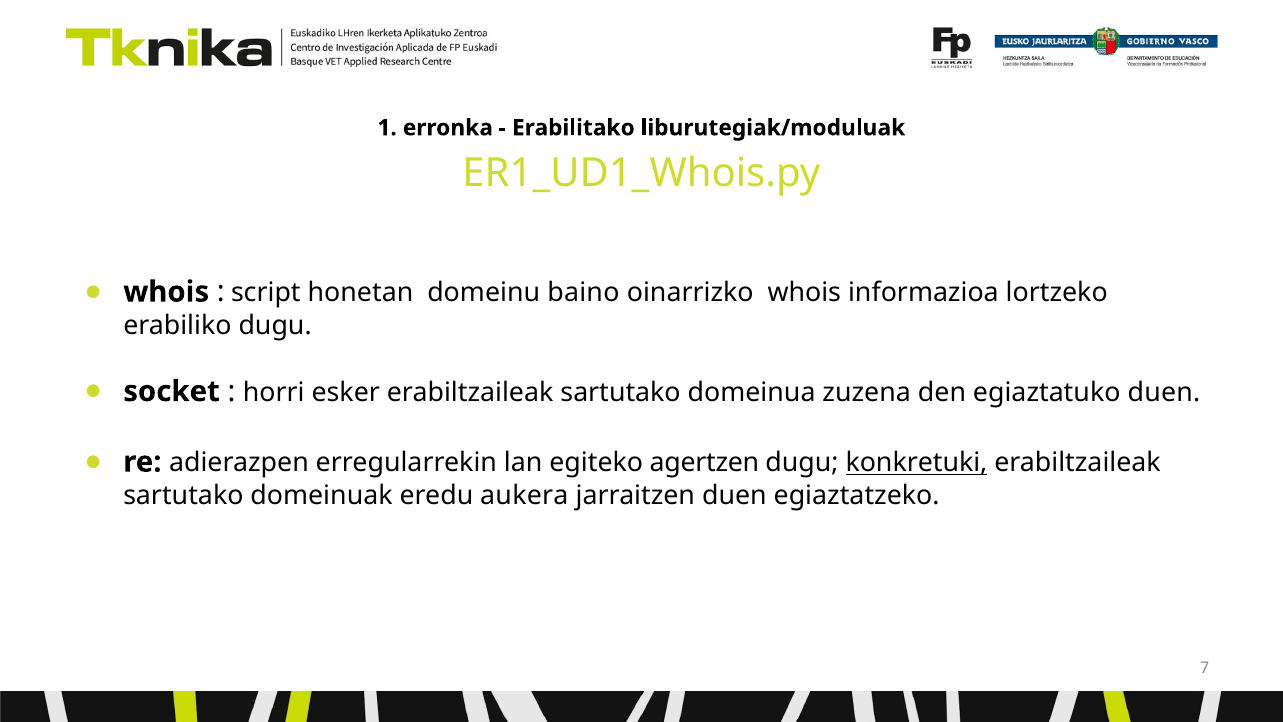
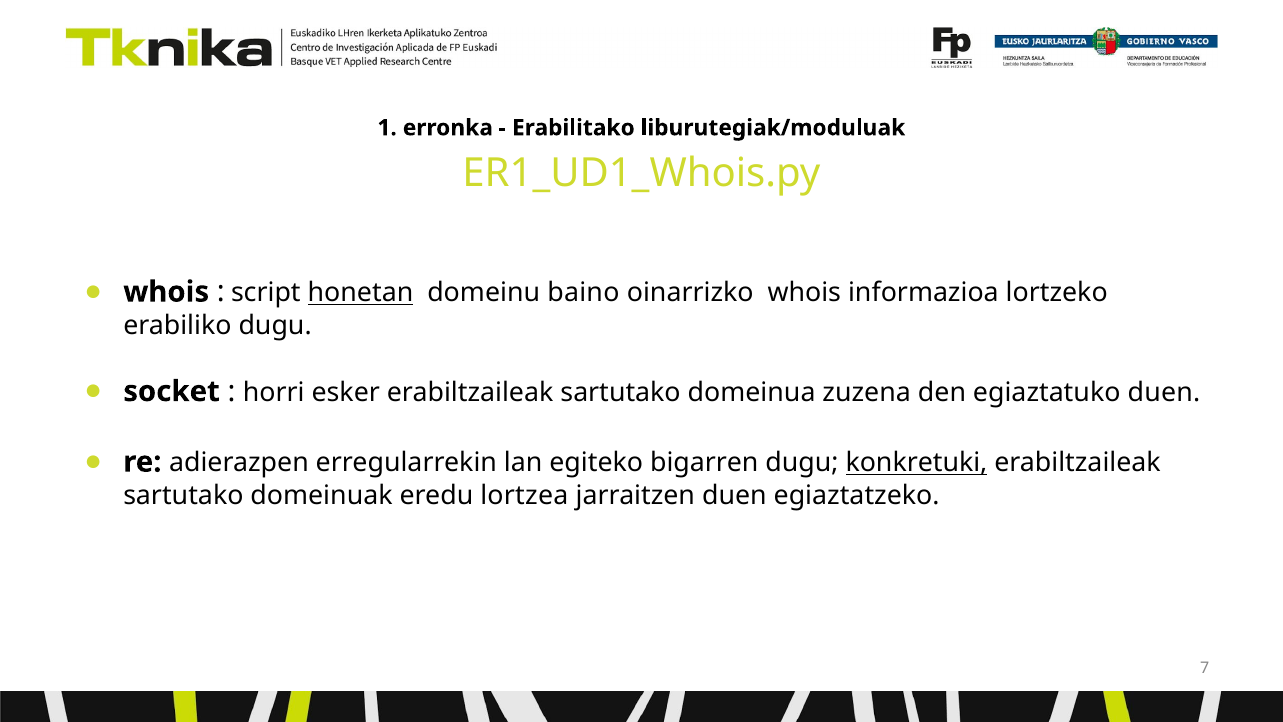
honetan underline: none -> present
agertzen: agertzen -> bigarren
aukera: aukera -> lortzea
